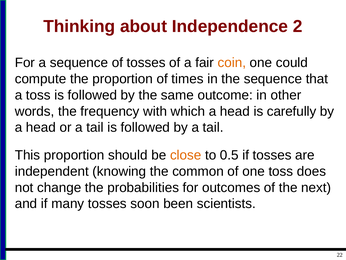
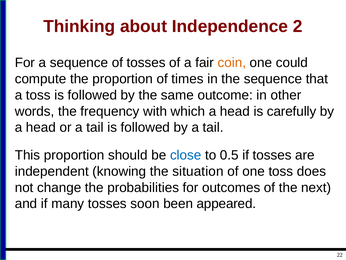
close colour: orange -> blue
common: common -> situation
scientists: scientists -> appeared
